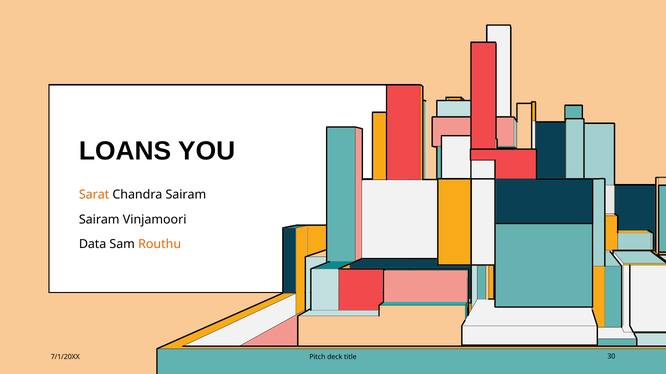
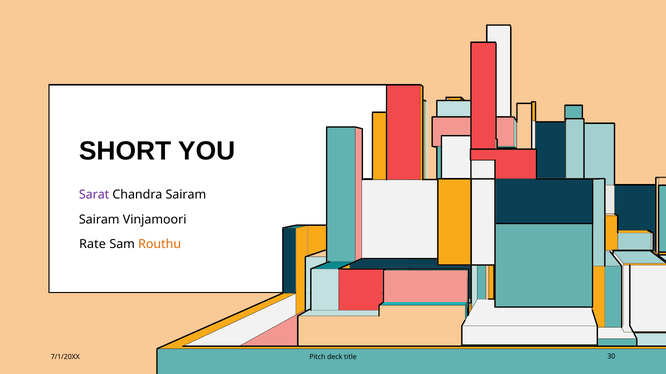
LOANS: LOANS -> SHORT
Sarat colour: orange -> purple
Data: Data -> Rate
